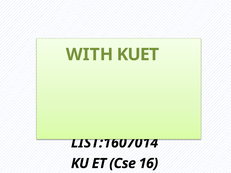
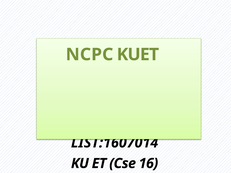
WITH: WITH -> NCPC
